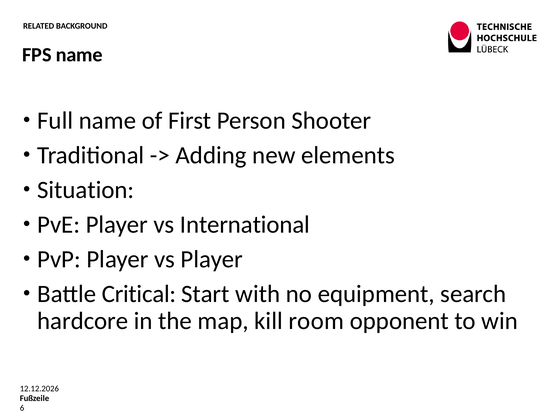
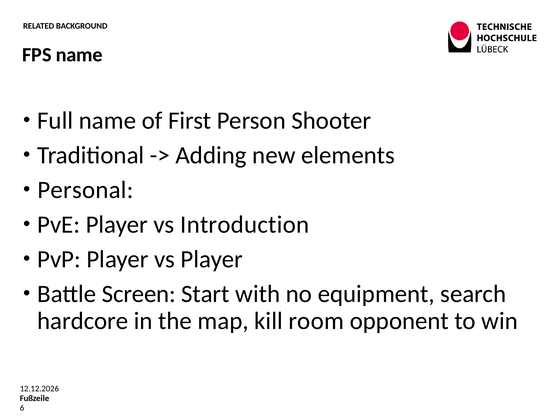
Situation: Situation -> Personal
International: International -> Introduction
Critical: Critical -> Screen
